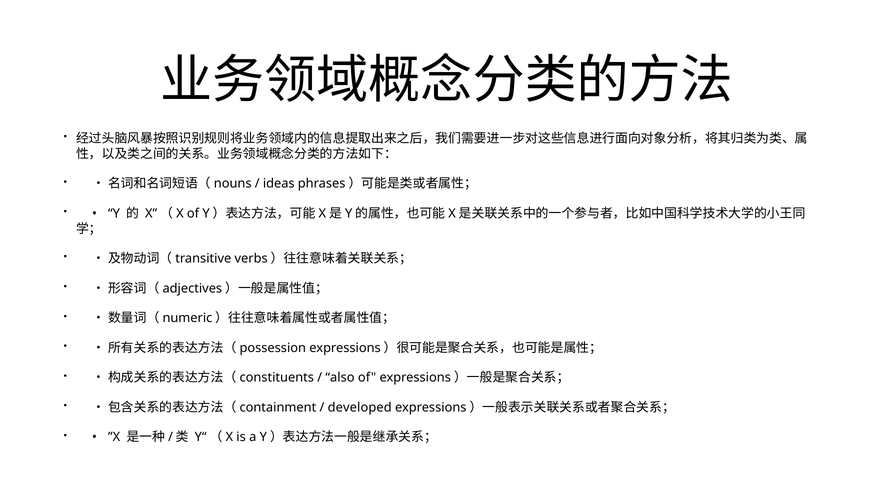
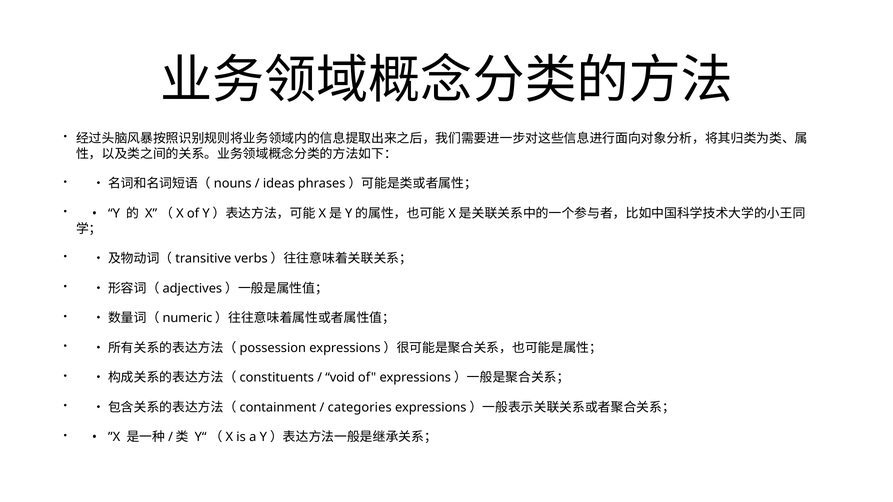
also: also -> void
developed: developed -> categories
